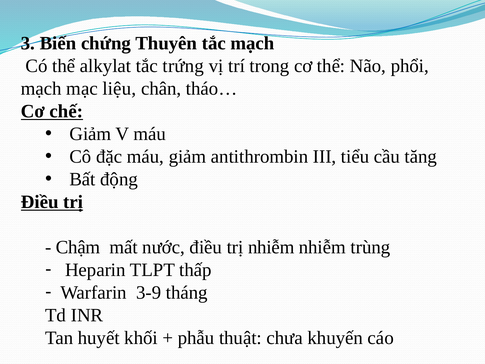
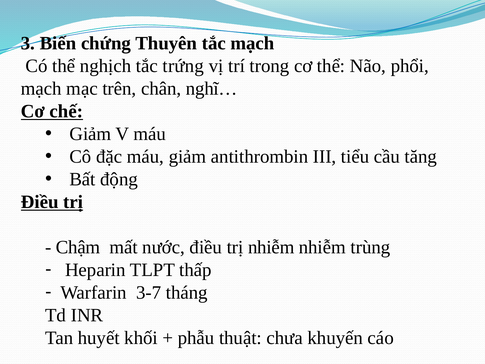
alkylat: alkylat -> nghịch
liệu: liệu -> trên
tháo…: tháo… -> nghĩ…
3-9: 3-9 -> 3-7
